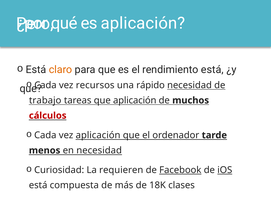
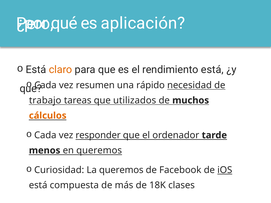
recursos: recursos -> resumen
que aplicación: aplicación -> utilizados
cálculos colour: red -> orange
vez aplicación: aplicación -> responder
en necesidad: necesidad -> queremos
La requieren: requieren -> queremos
Facebook underline: present -> none
